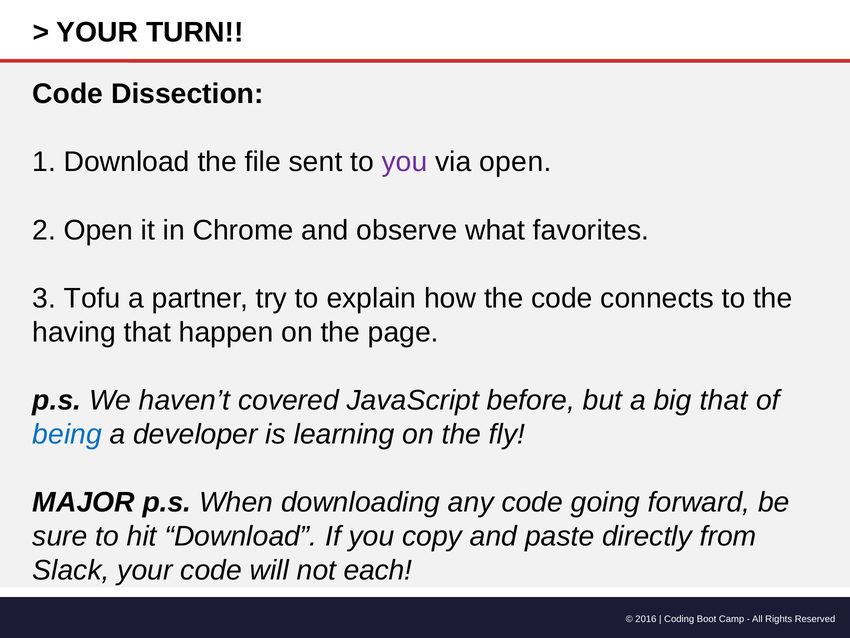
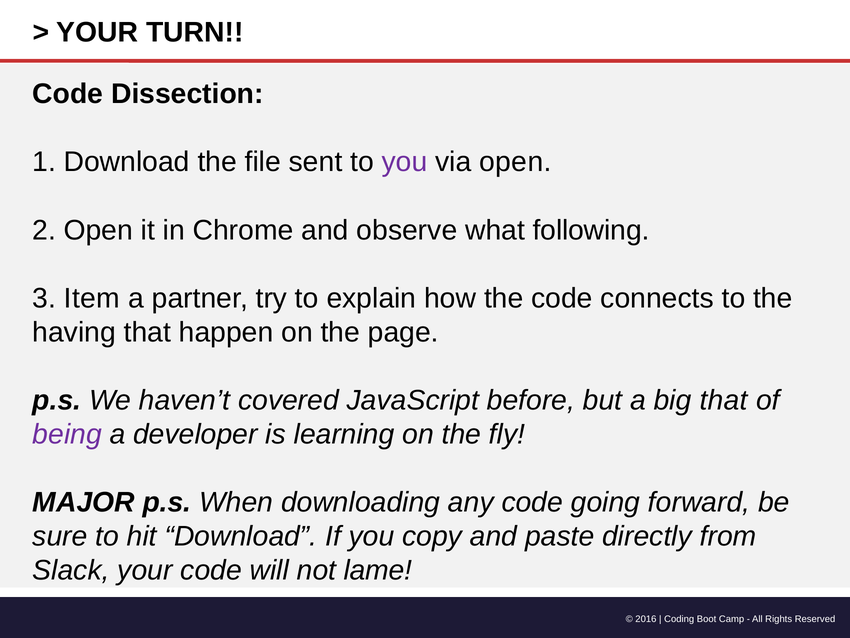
favorites: favorites -> following
Tofu: Tofu -> Item
being colour: blue -> purple
each: each -> lame
